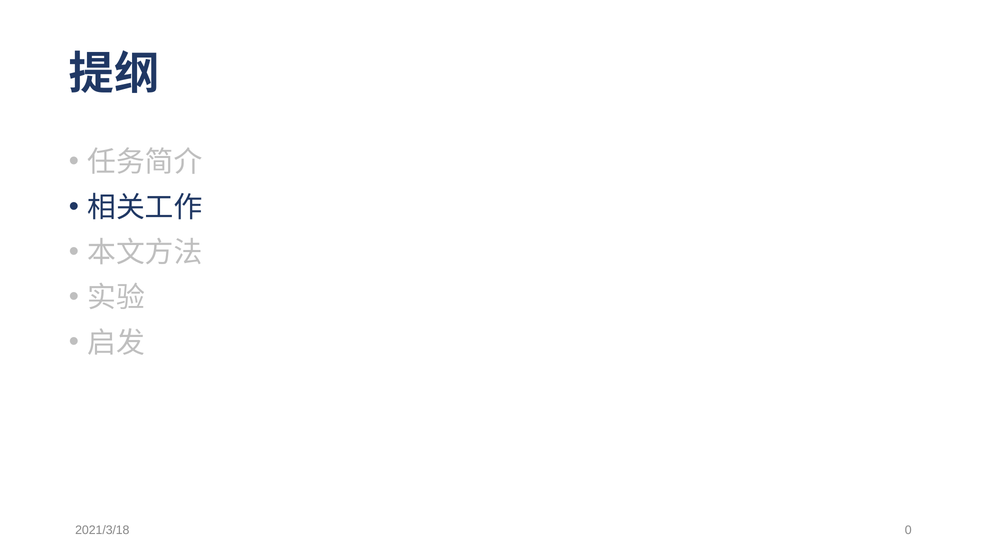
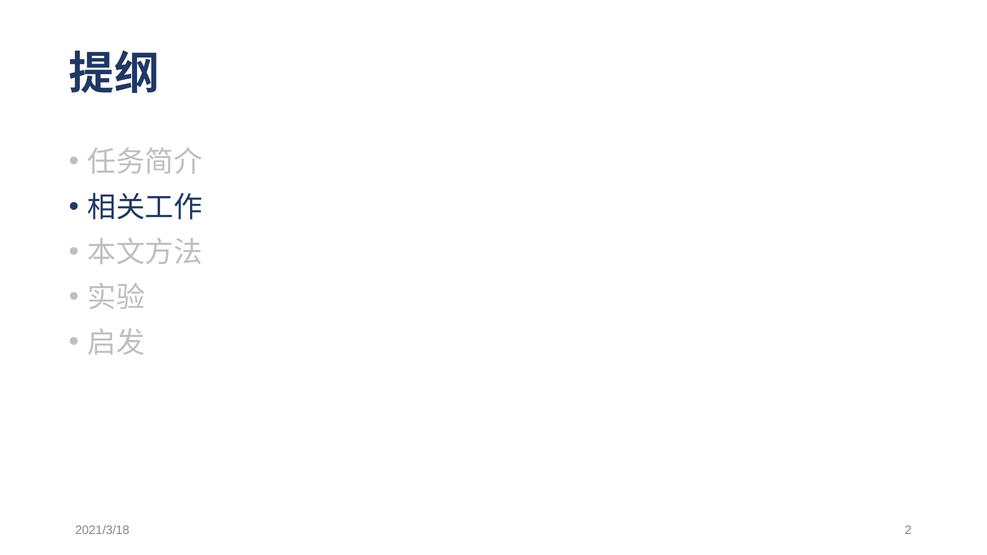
0: 0 -> 2
